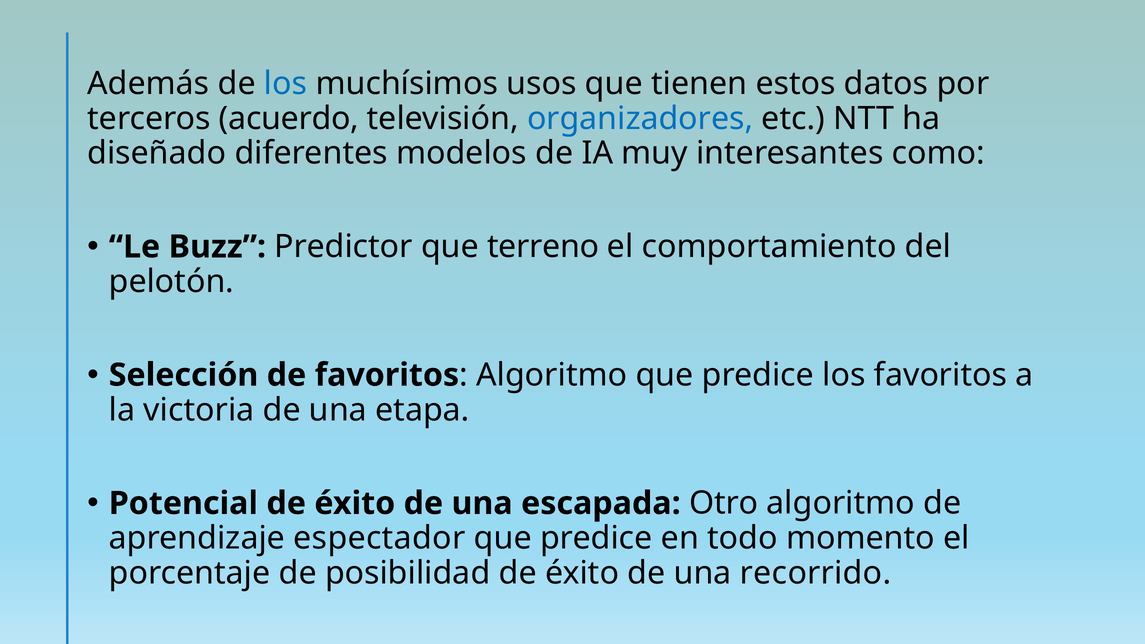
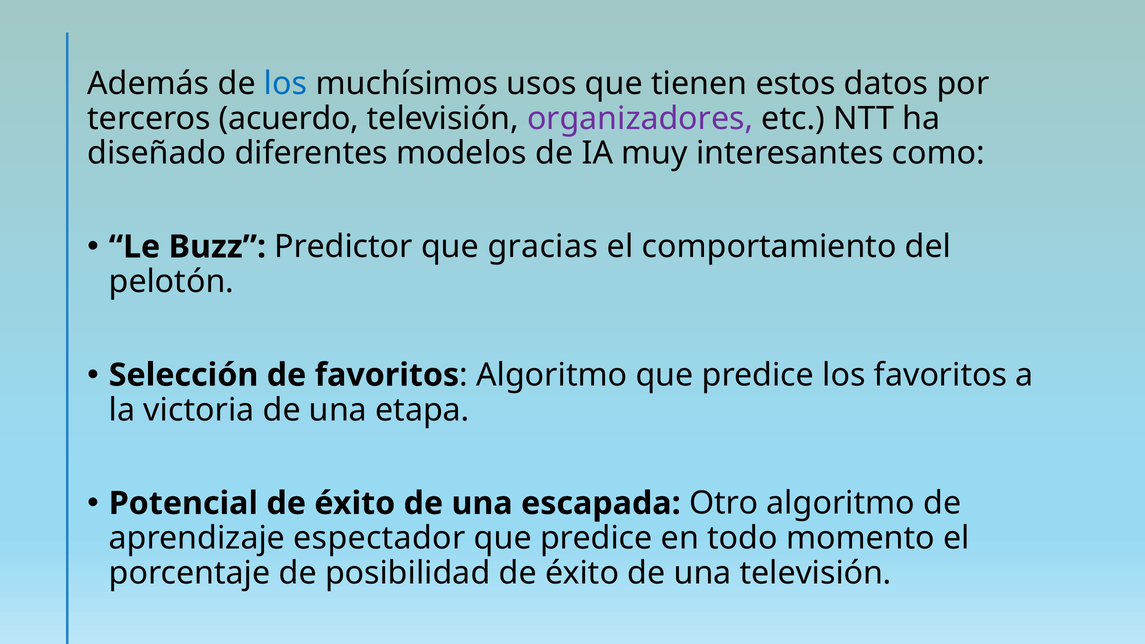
organizadores colour: blue -> purple
terreno: terreno -> gracias
una recorrido: recorrido -> televisión
